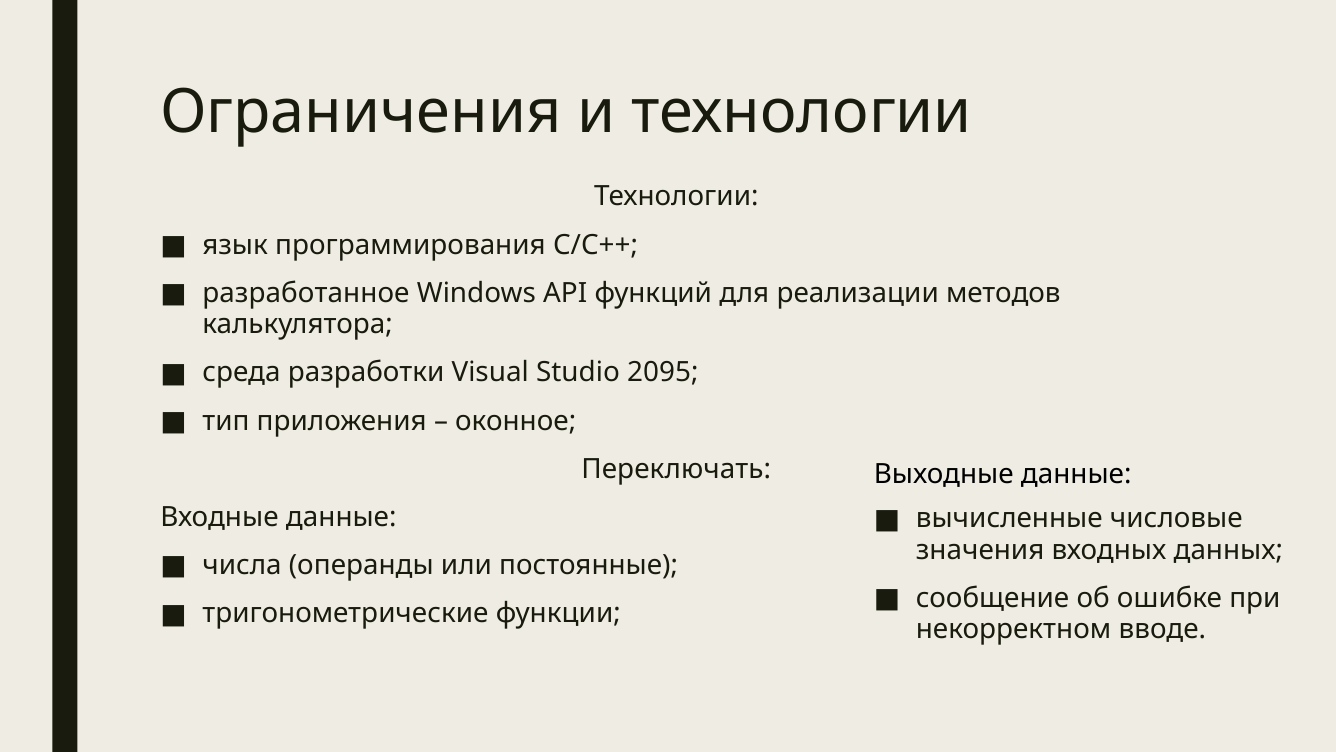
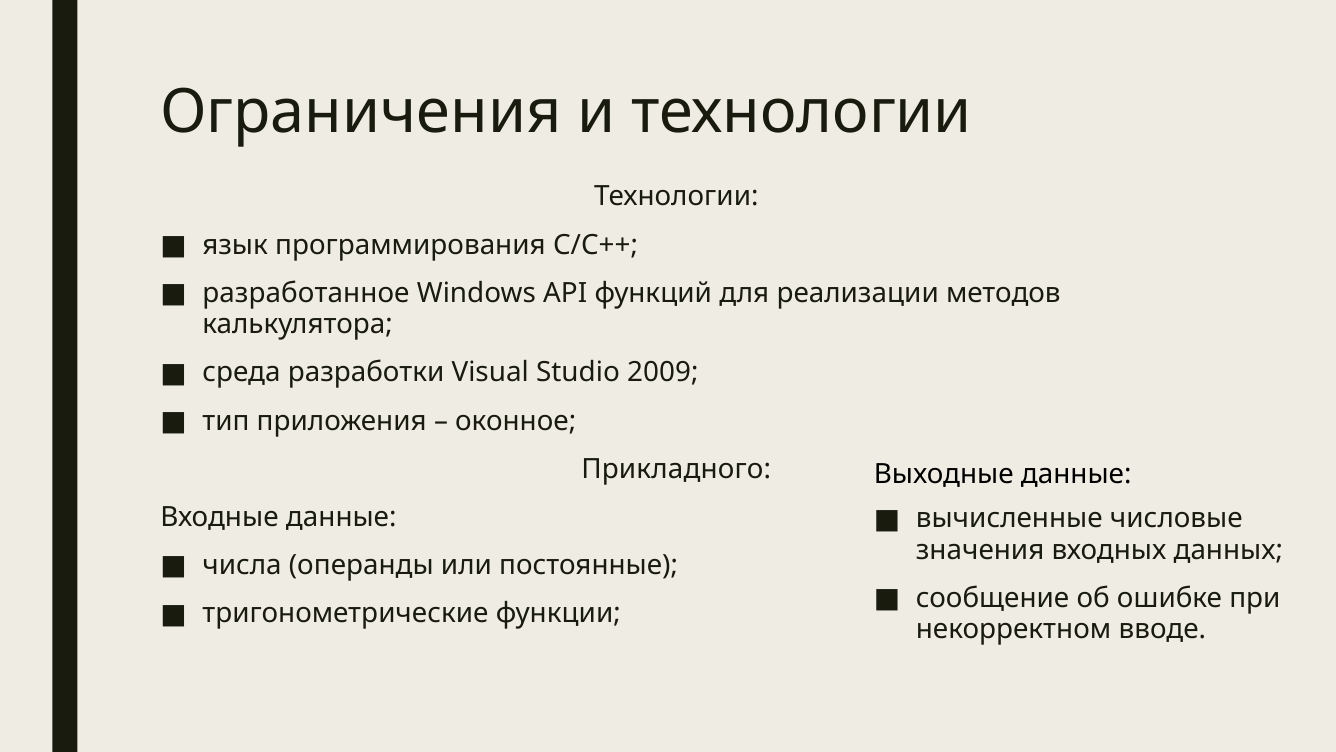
2095: 2095 -> 2009
Переключать: Переключать -> Прикладного
